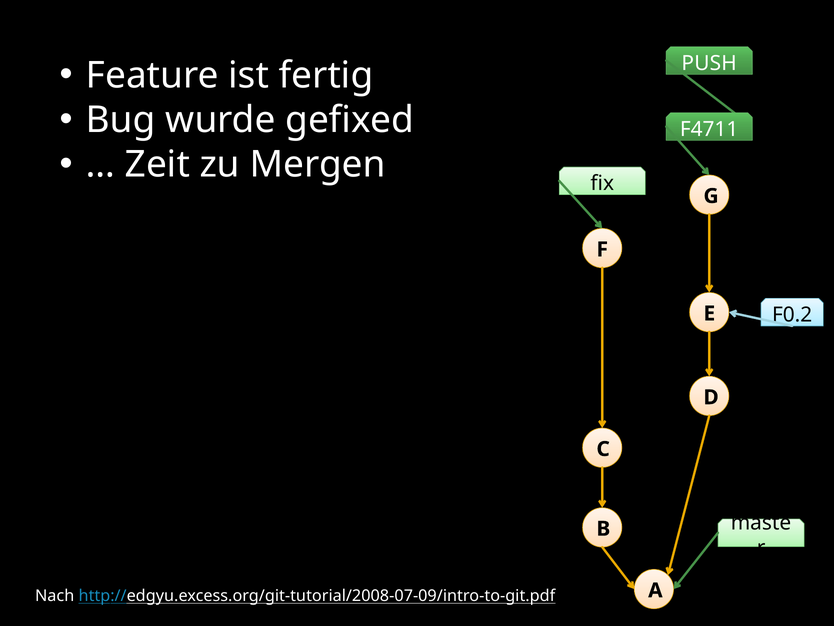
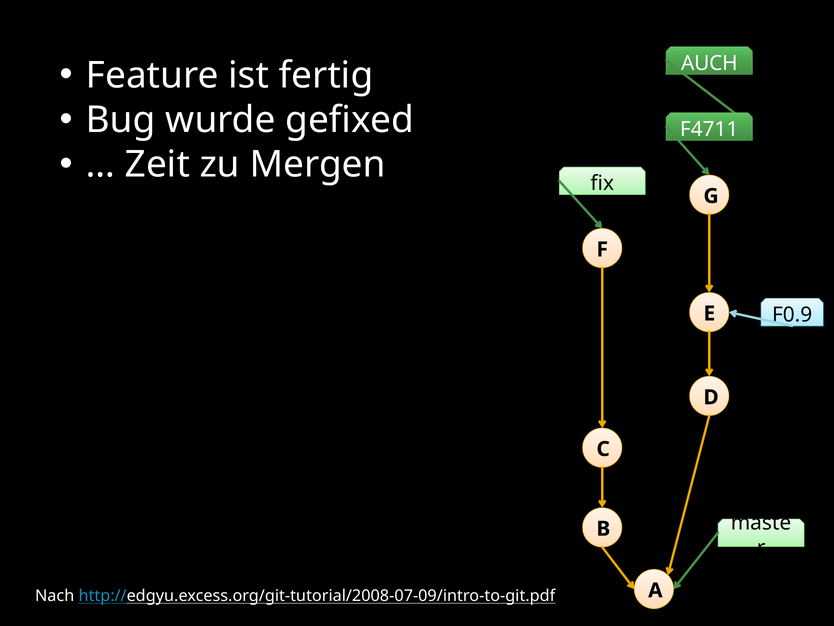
PUSH: PUSH -> AUCH
F0.2: F0.2 -> F0.9
